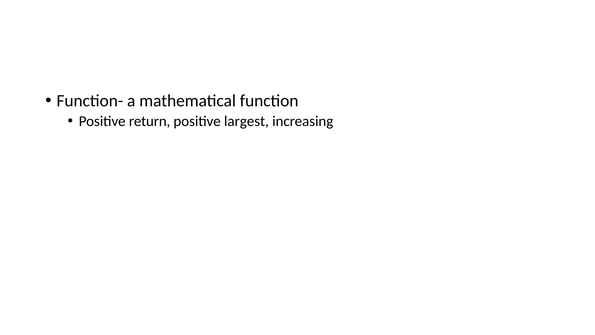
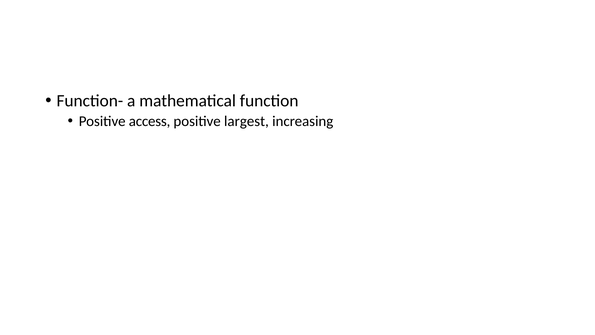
return: return -> access
